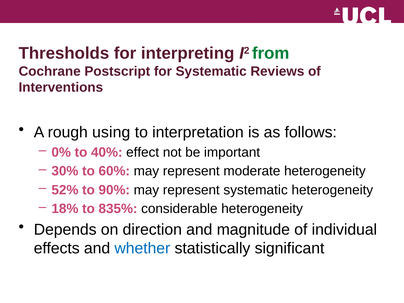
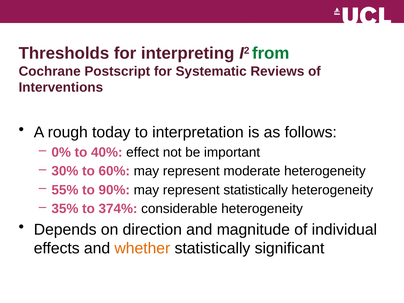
using: using -> today
52%: 52% -> 55%
represent systematic: systematic -> statistically
18%: 18% -> 35%
835%: 835% -> 374%
whether colour: blue -> orange
